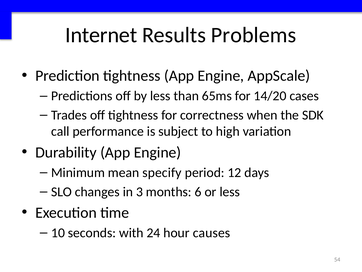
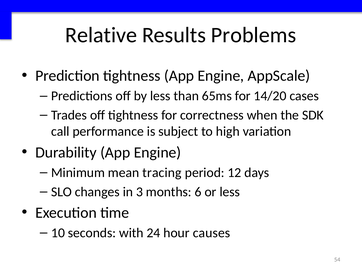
Internet: Internet -> Relative
specify: specify -> tracing
